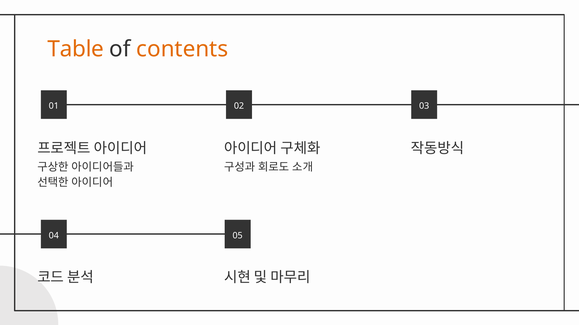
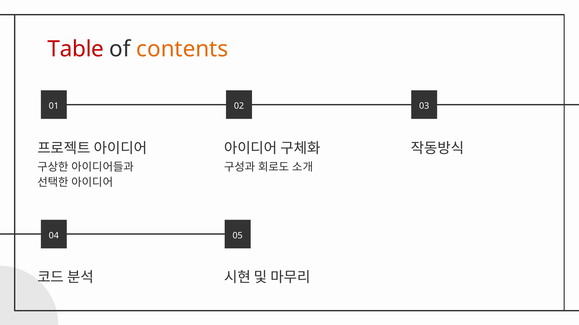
Table colour: orange -> red
